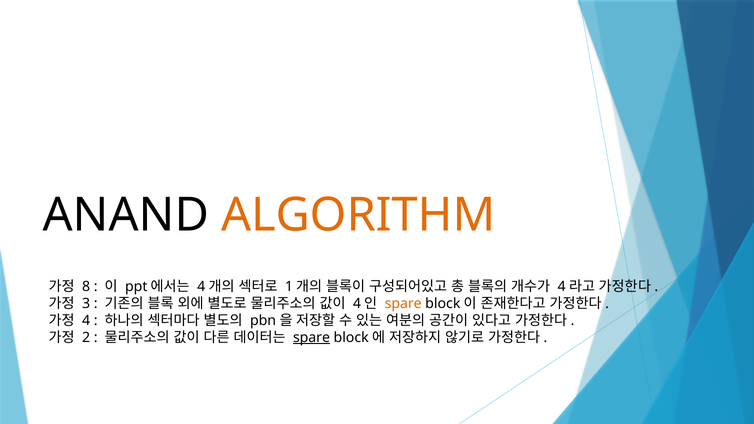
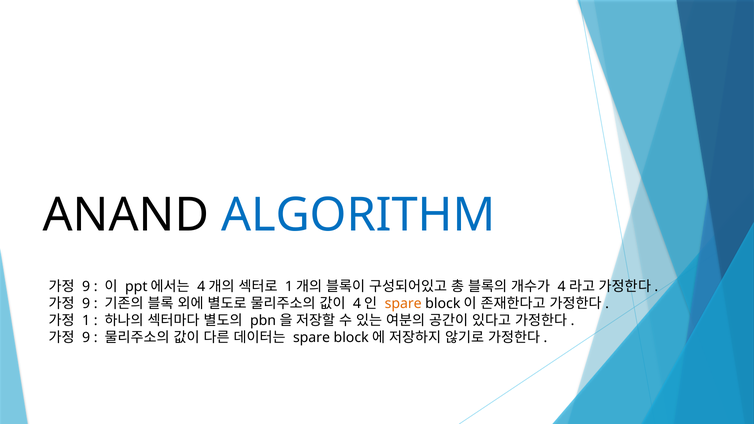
ALGORITHM colour: orange -> blue
8 at (86, 287): 8 -> 9
3 at (86, 304): 3 -> 9
4: 4 -> 1
2 at (86, 338): 2 -> 9
spare at (311, 338) underline: present -> none
